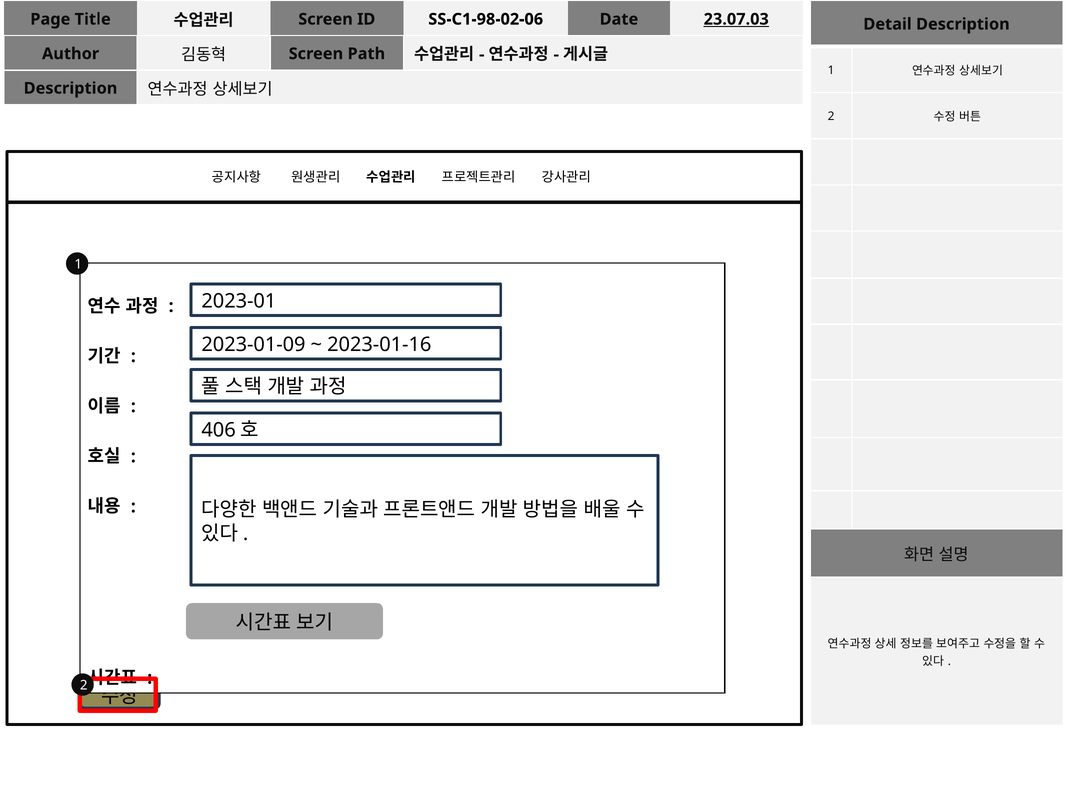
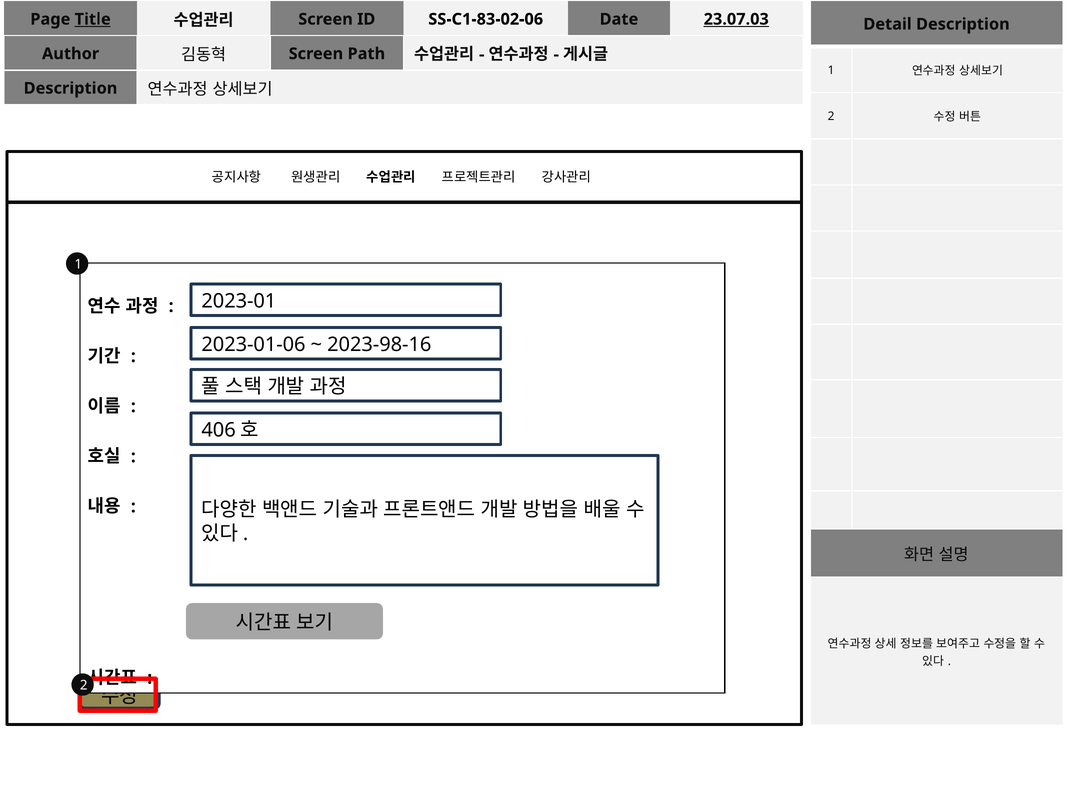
Title underline: none -> present
SS-C1-98-02-06: SS-C1-98-02-06 -> SS-C1-83-02-06
2023-01-09: 2023-01-09 -> 2023-01-06
2023-01-16: 2023-01-16 -> 2023-98-16
